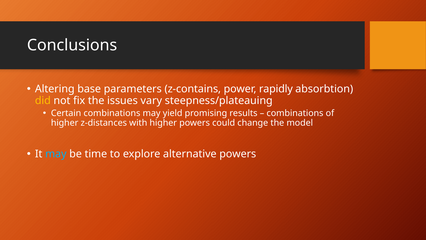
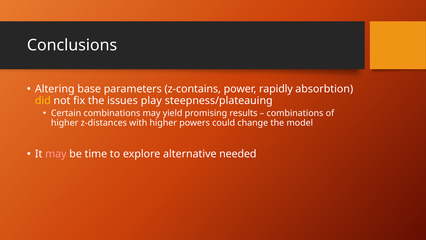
vary: vary -> play
may at (56, 154) colour: light blue -> pink
alternative powers: powers -> needed
